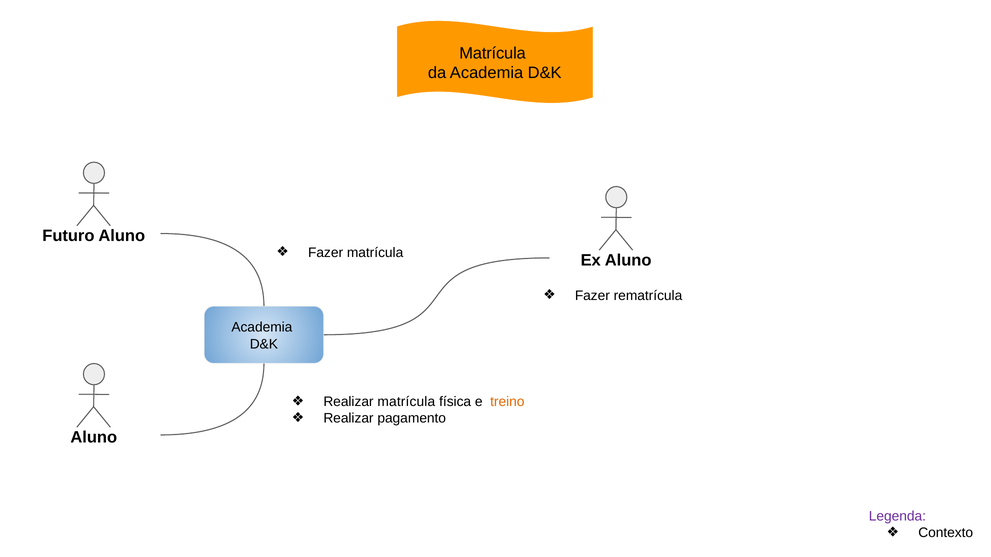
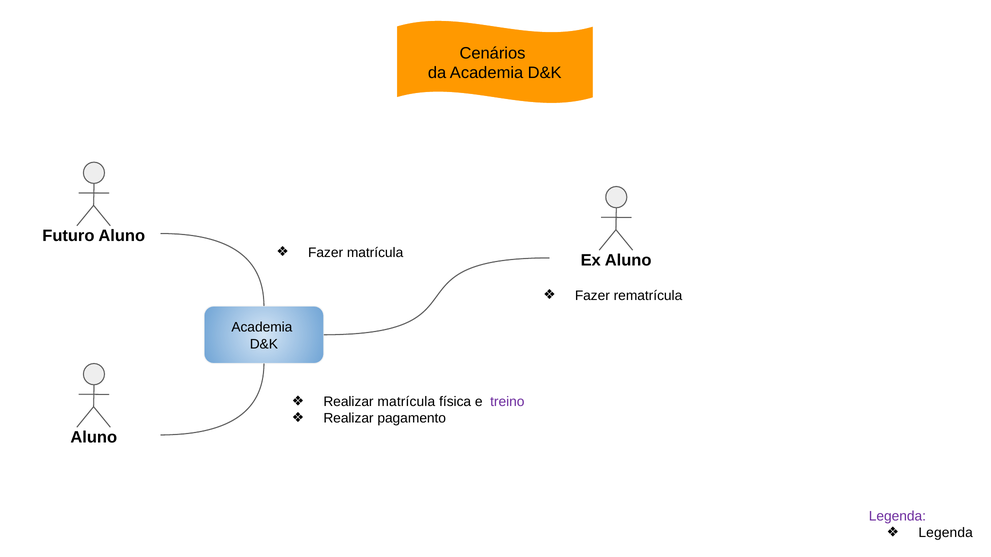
Matrícula at (493, 53): Matrícula -> Cenários
treino colour: orange -> purple
Contexto at (946, 533): Contexto -> Legenda
